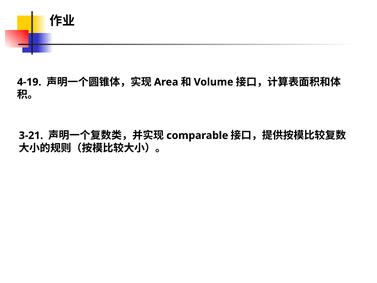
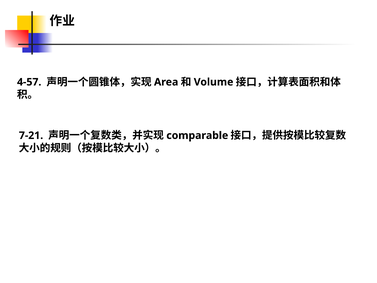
4-19: 4-19 -> 4-57
3-21: 3-21 -> 7-21
